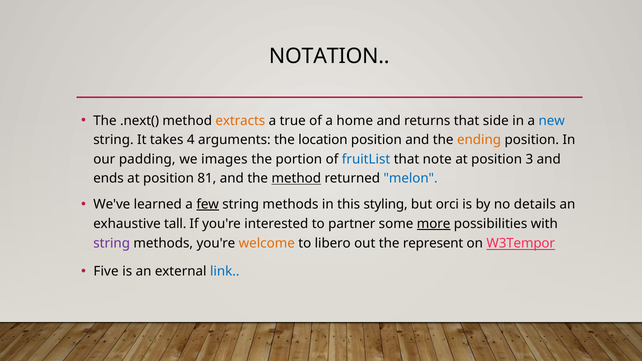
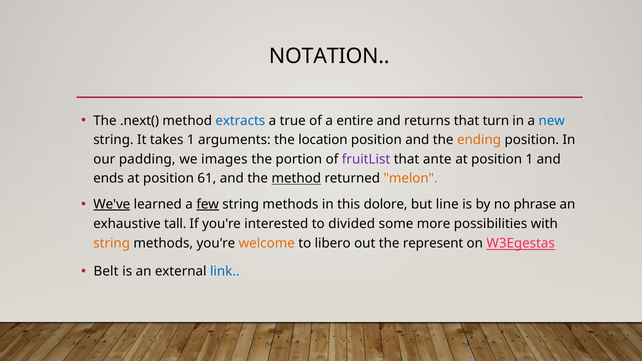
extracts colour: orange -> blue
home: home -> entire
side: side -> turn
takes 4: 4 -> 1
fruitList colour: blue -> purple
note: note -> ante
position 3: 3 -> 1
81: 81 -> 61
melon colour: blue -> orange
We've underline: none -> present
styling: styling -> dolore
orci: orci -> line
details: details -> phrase
partner: partner -> divided
more underline: present -> none
string at (112, 243) colour: purple -> orange
W3Tempor: W3Tempor -> W3Egestas
Five: Five -> Belt
